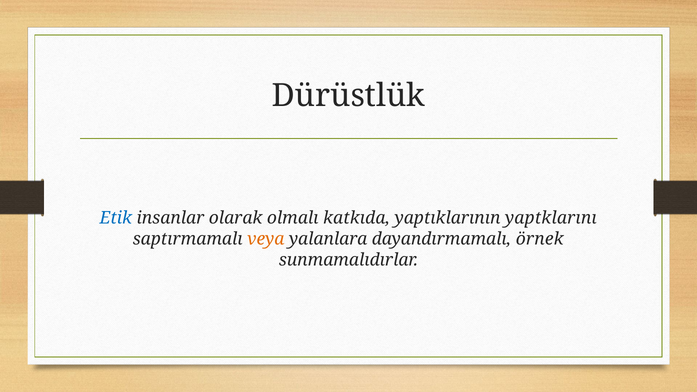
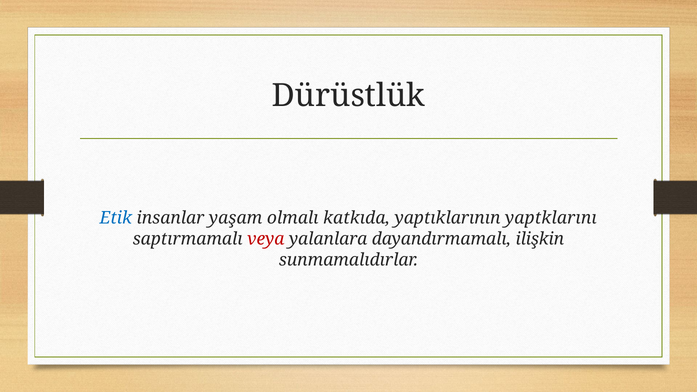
olarak: olarak -> yaşam
veya colour: orange -> red
örnek: örnek -> ilişkin
